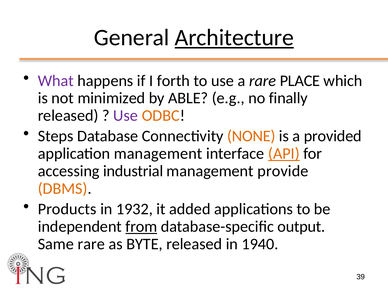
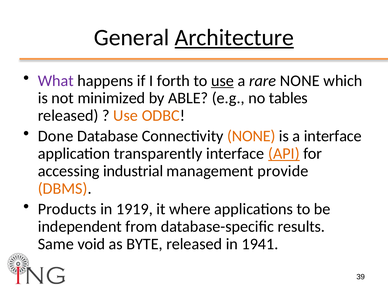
use at (222, 81) underline: none -> present
rare PLACE: PLACE -> NONE
finally: finally -> tables
Use at (126, 116) colour: purple -> orange
Steps: Steps -> Done
a provided: provided -> interface
application management: management -> transparently
1932: 1932 -> 1919
added: added -> where
from underline: present -> none
output: output -> results
Same rare: rare -> void
1940: 1940 -> 1941
